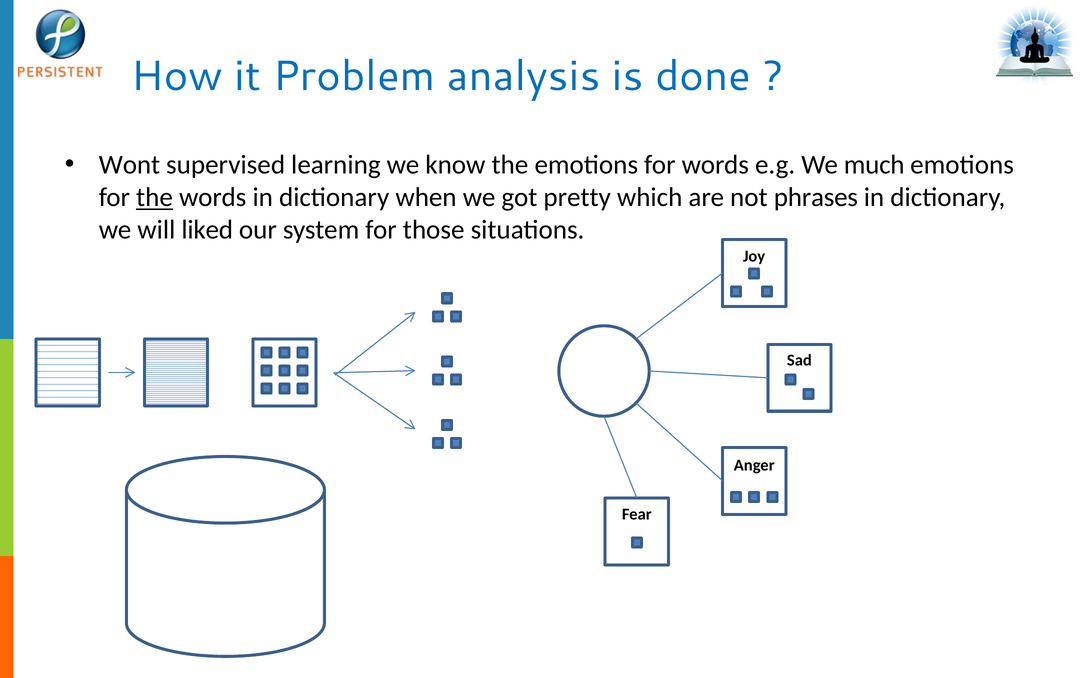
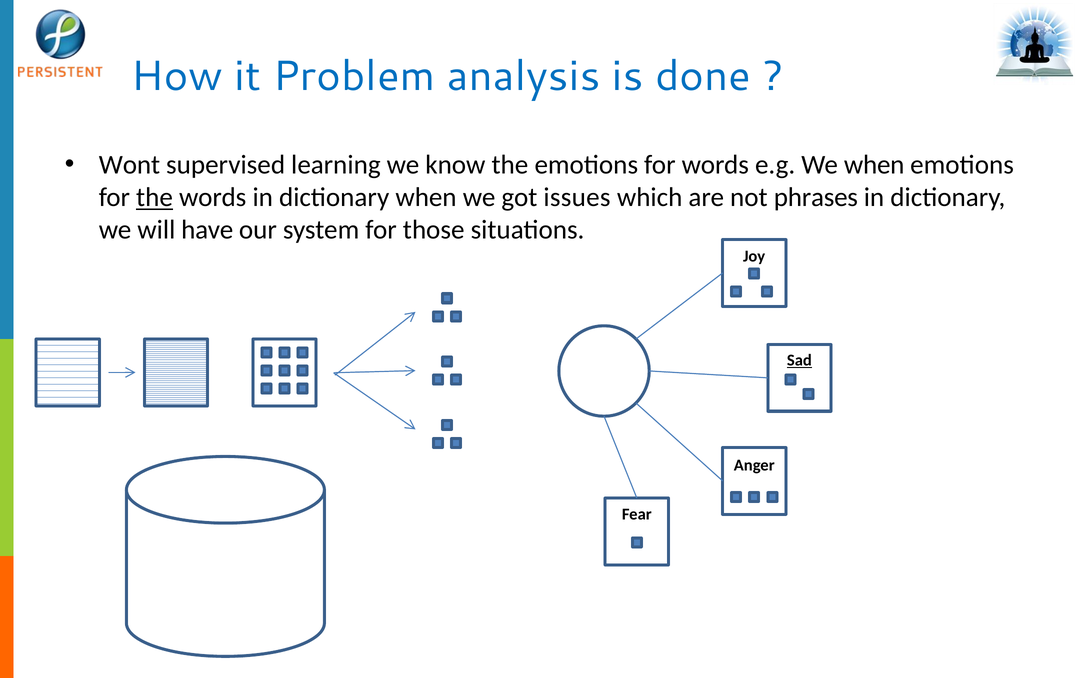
We much: much -> when
pretty: pretty -> issues
liked: liked -> have
Sad underline: none -> present
